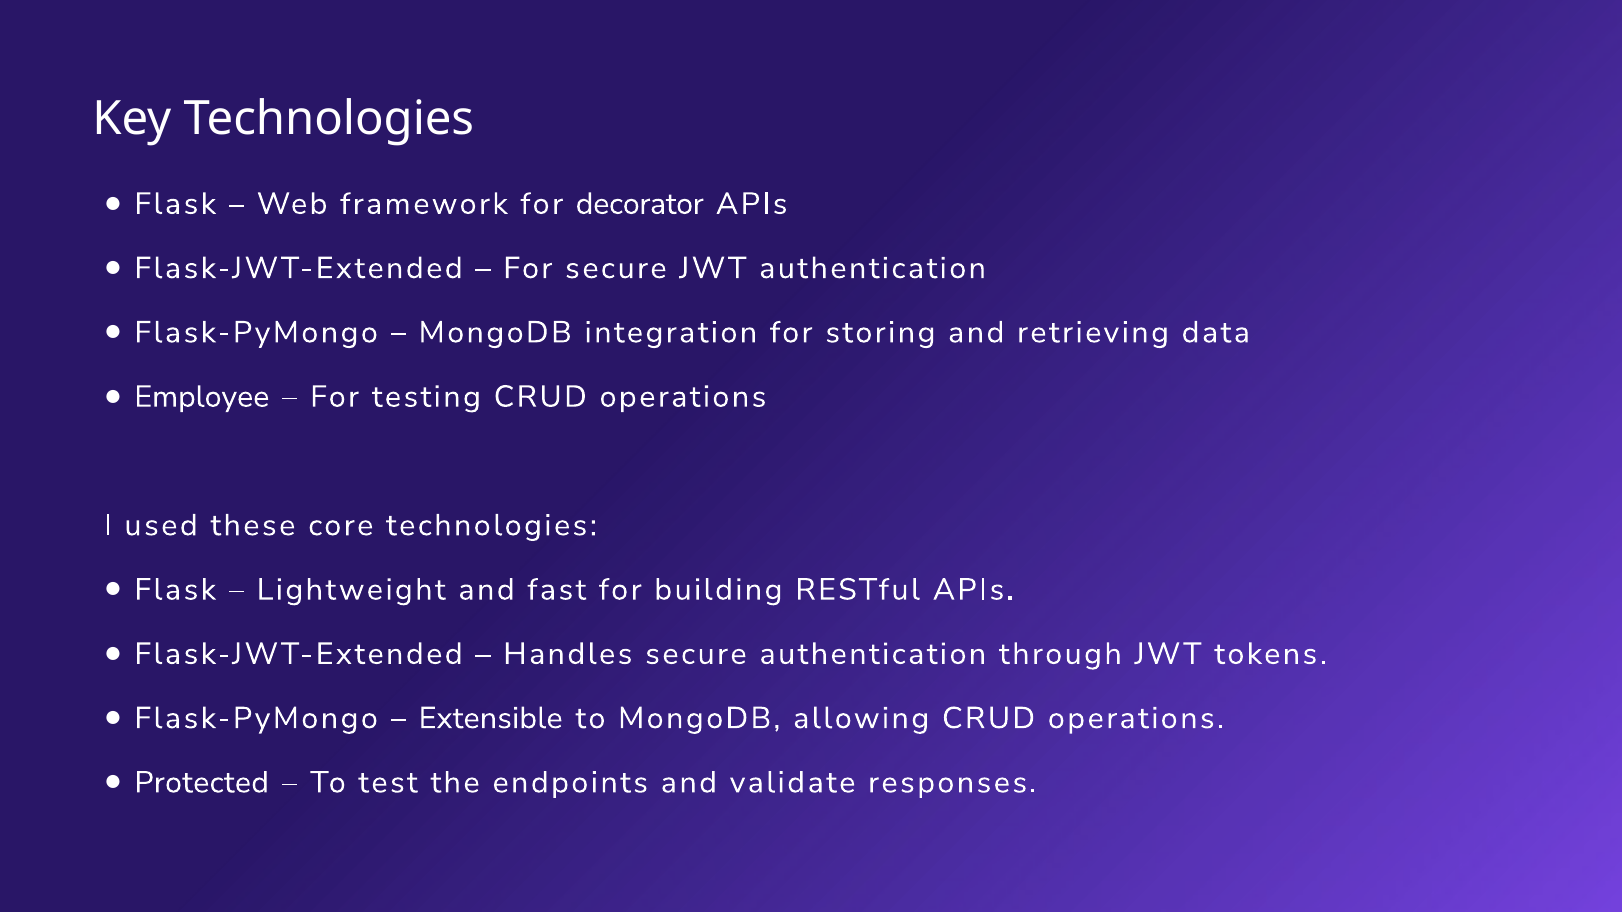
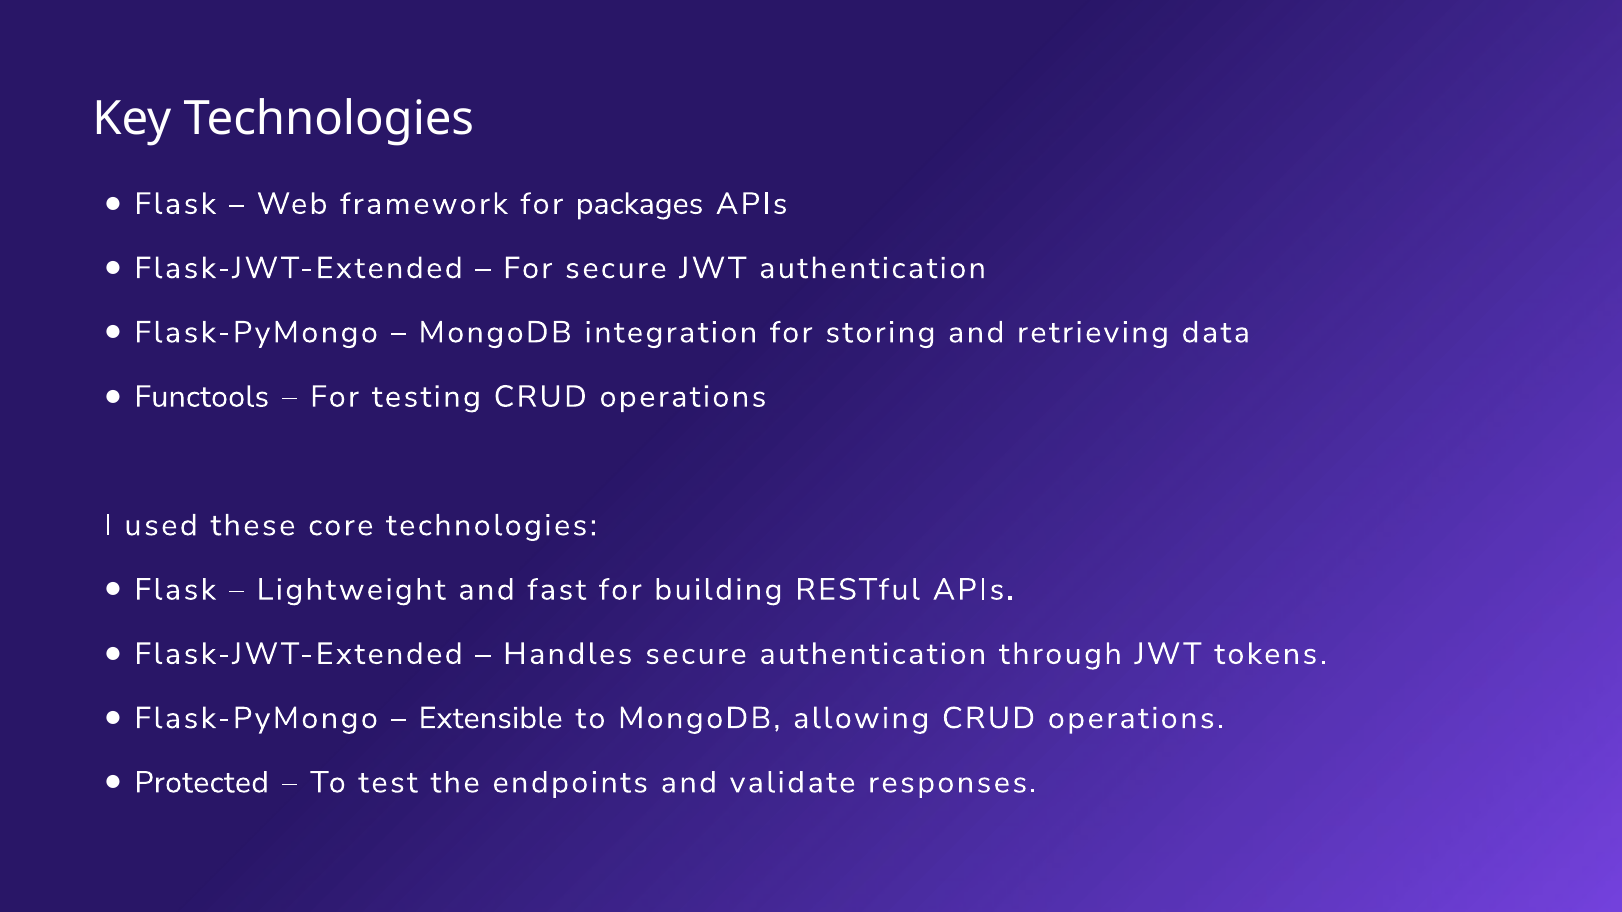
decorator: decorator -> packages
Employee: Employee -> Functools
